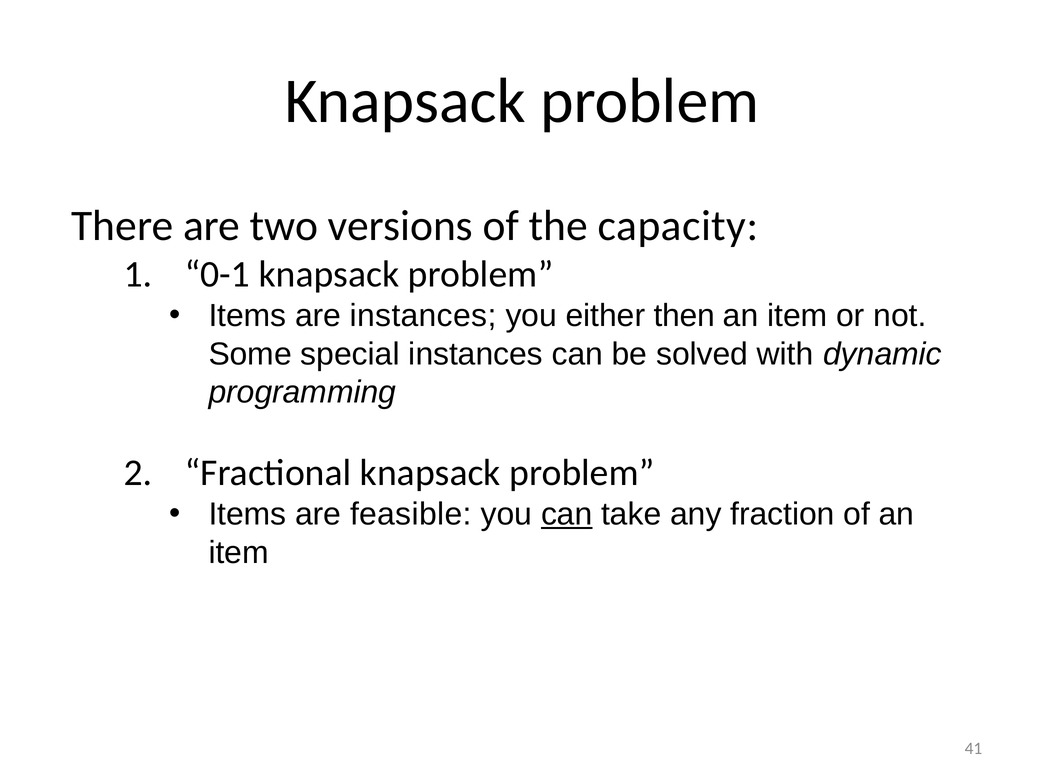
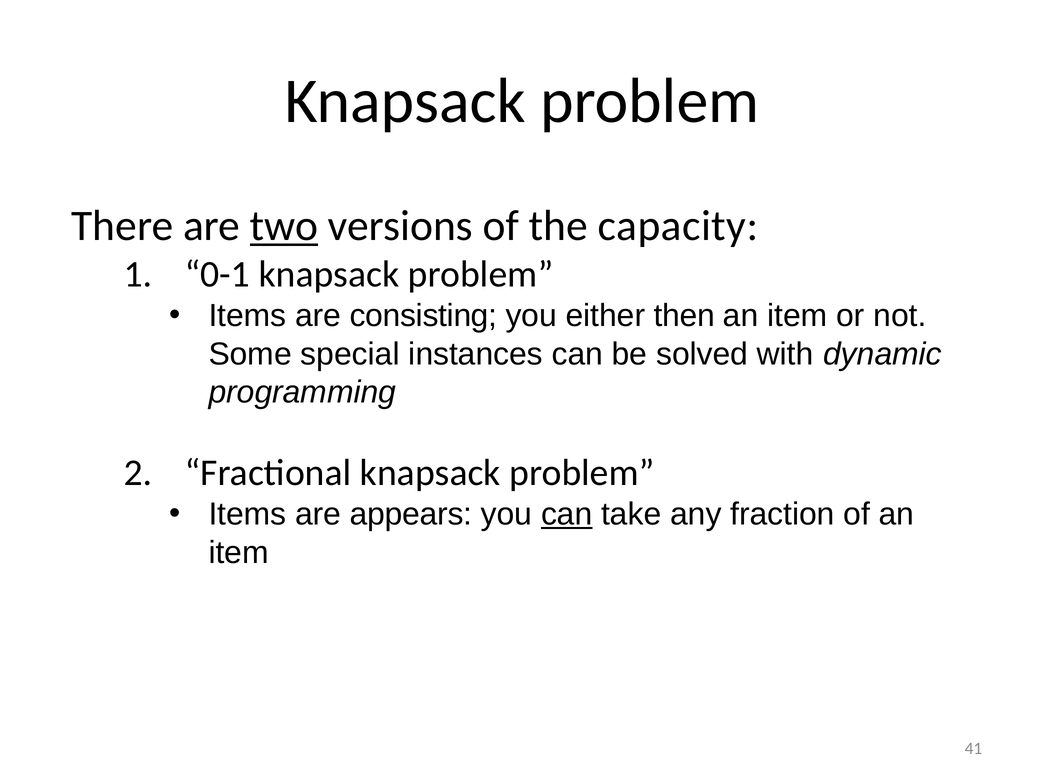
two underline: none -> present
are instances: instances -> consisting
feasible: feasible -> appears
